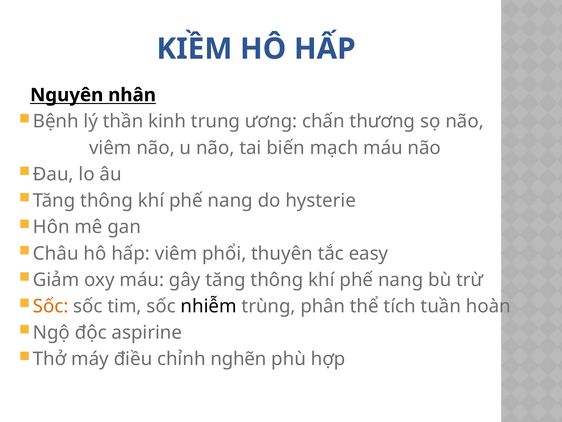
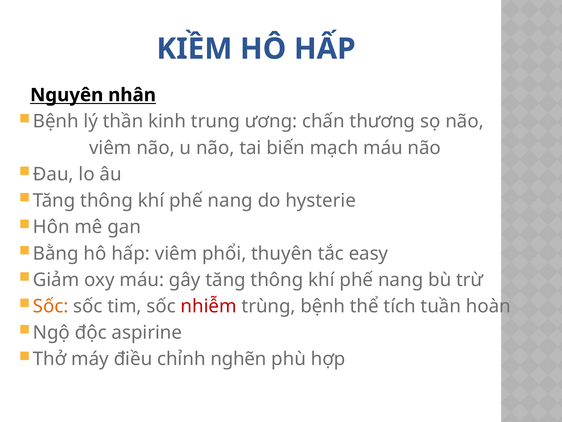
Châu: Châu -> Bằng
nhiễm colour: black -> red
trùng phân: phân -> bệnh
